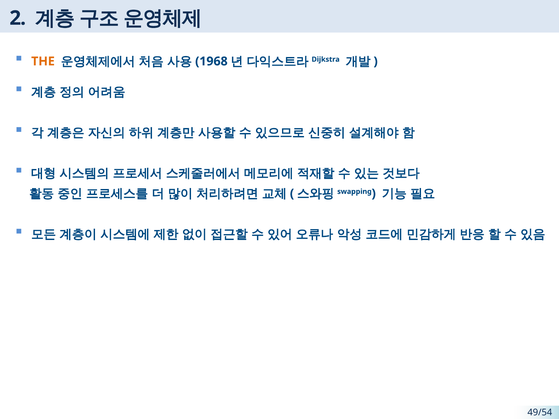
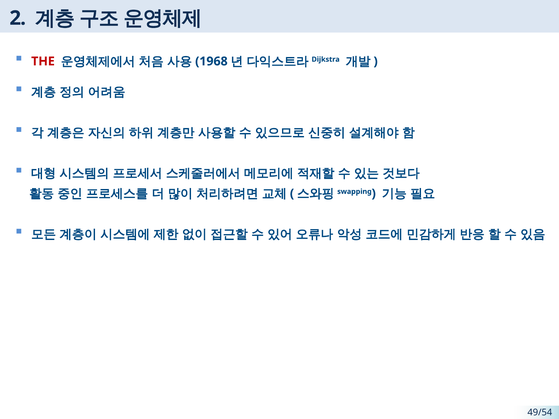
THE colour: orange -> red
